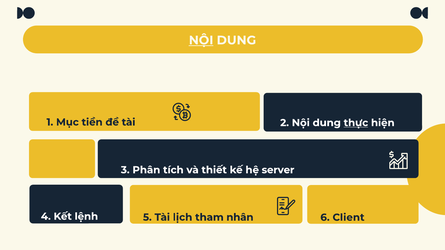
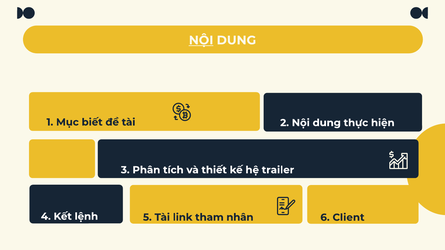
tiền: tiền -> biết
thực underline: present -> none
server: server -> trailer
lịch: lịch -> link
